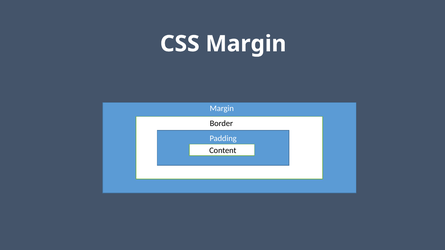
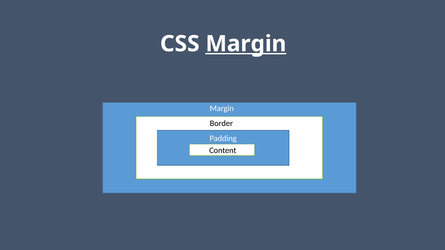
Margin at (246, 44) underline: none -> present
